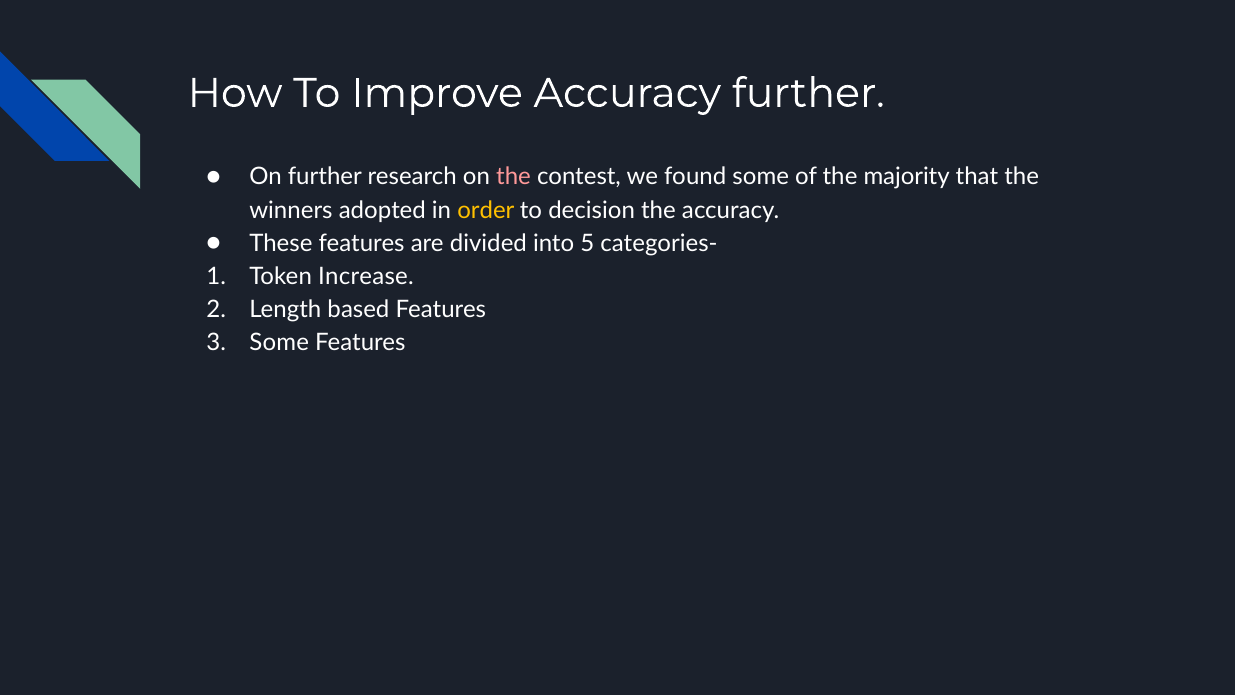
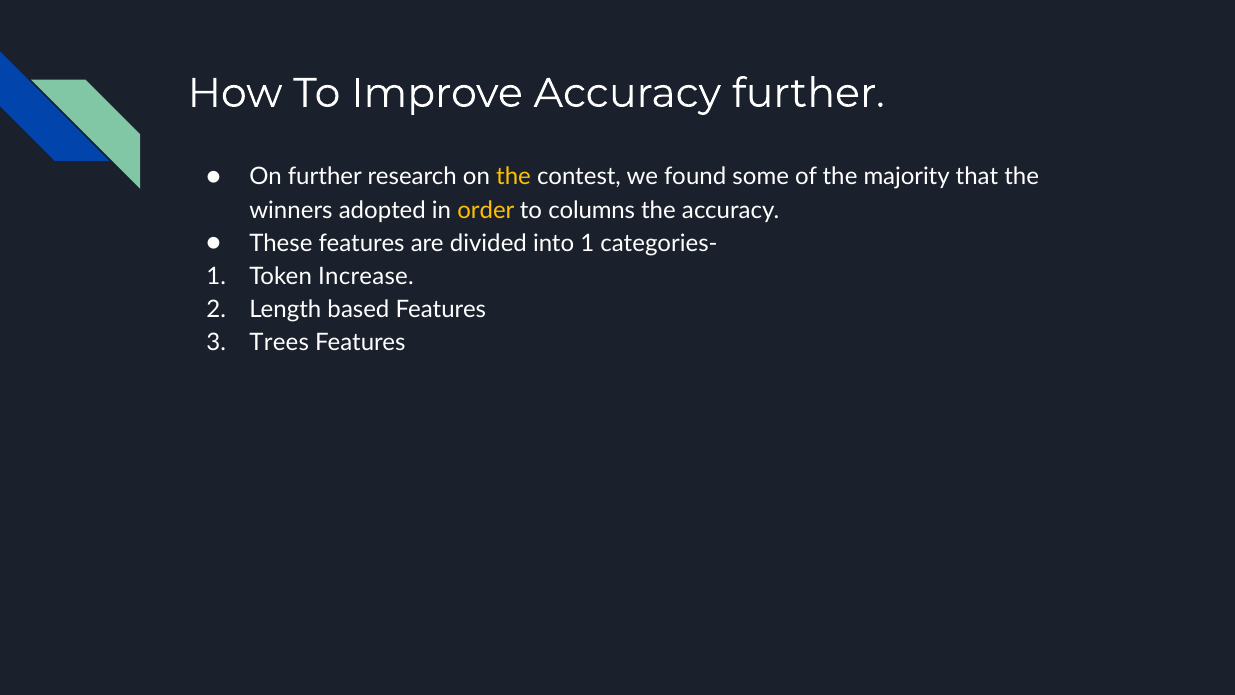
the at (514, 177) colour: pink -> yellow
decision: decision -> columns
into 5: 5 -> 1
3 Some: Some -> Trees
